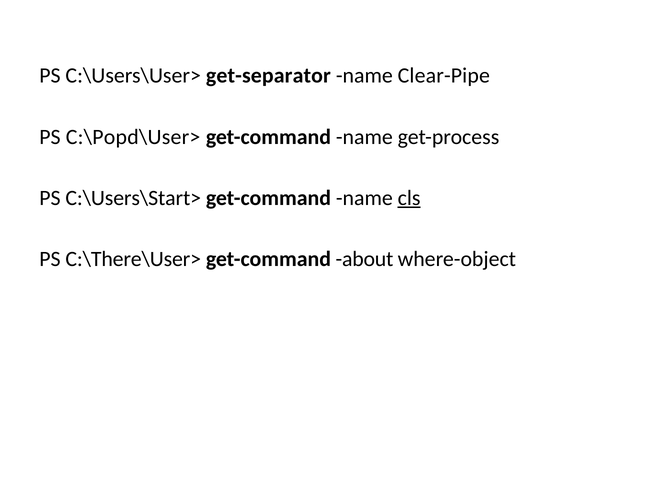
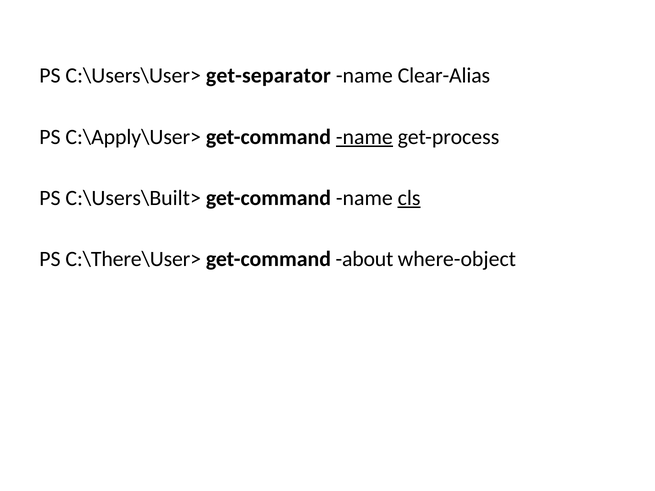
Clear-Pipe: Clear-Pipe -> Clear-Alias
C:\Popd\User>: C:\Popd\User> -> C:\Apply\User>
name at (364, 137) underline: none -> present
C:\Users\Start>: C:\Users\Start> -> C:\Users\Built>
